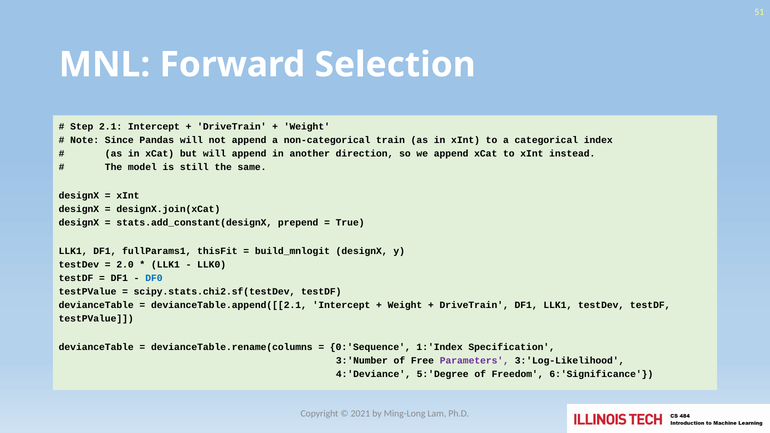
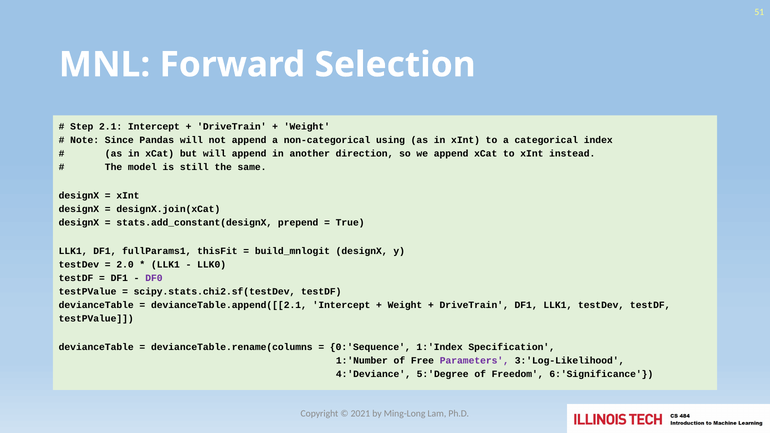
train: train -> using
DF0 colour: blue -> purple
3:'Number: 3:'Number -> 1:'Number
